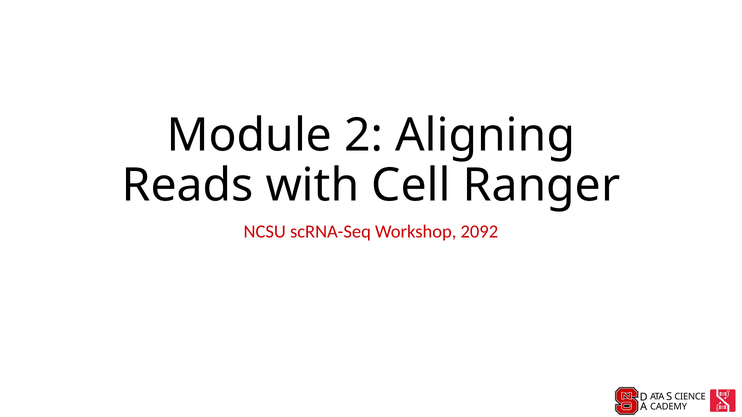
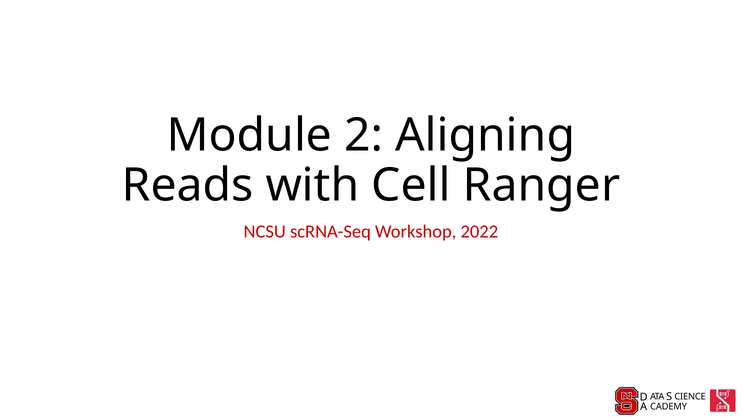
2092: 2092 -> 2022
